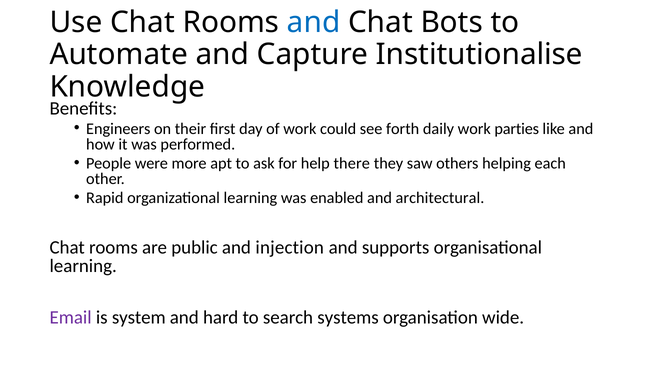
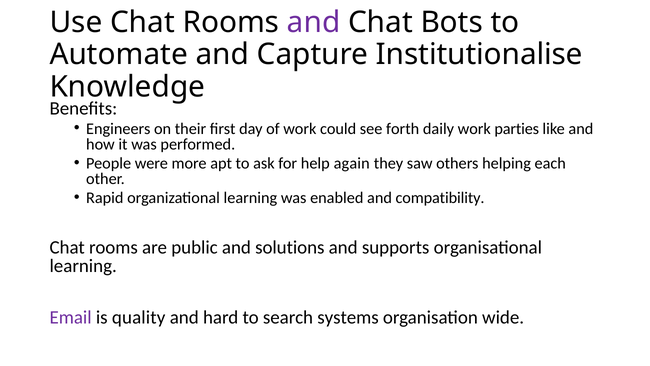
and at (314, 22) colour: blue -> purple
there: there -> again
architectural: architectural -> compatibility
injection: injection -> solutions
system: system -> quality
